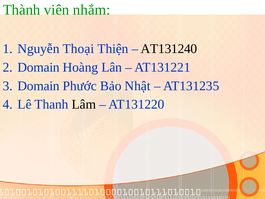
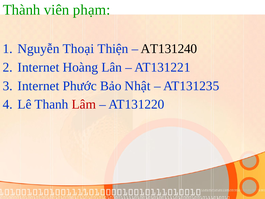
nhắm: nhắm -> phạm
Domain at (39, 67): Domain -> Internet
Domain at (39, 86): Domain -> Internet
Lâm colour: black -> red
